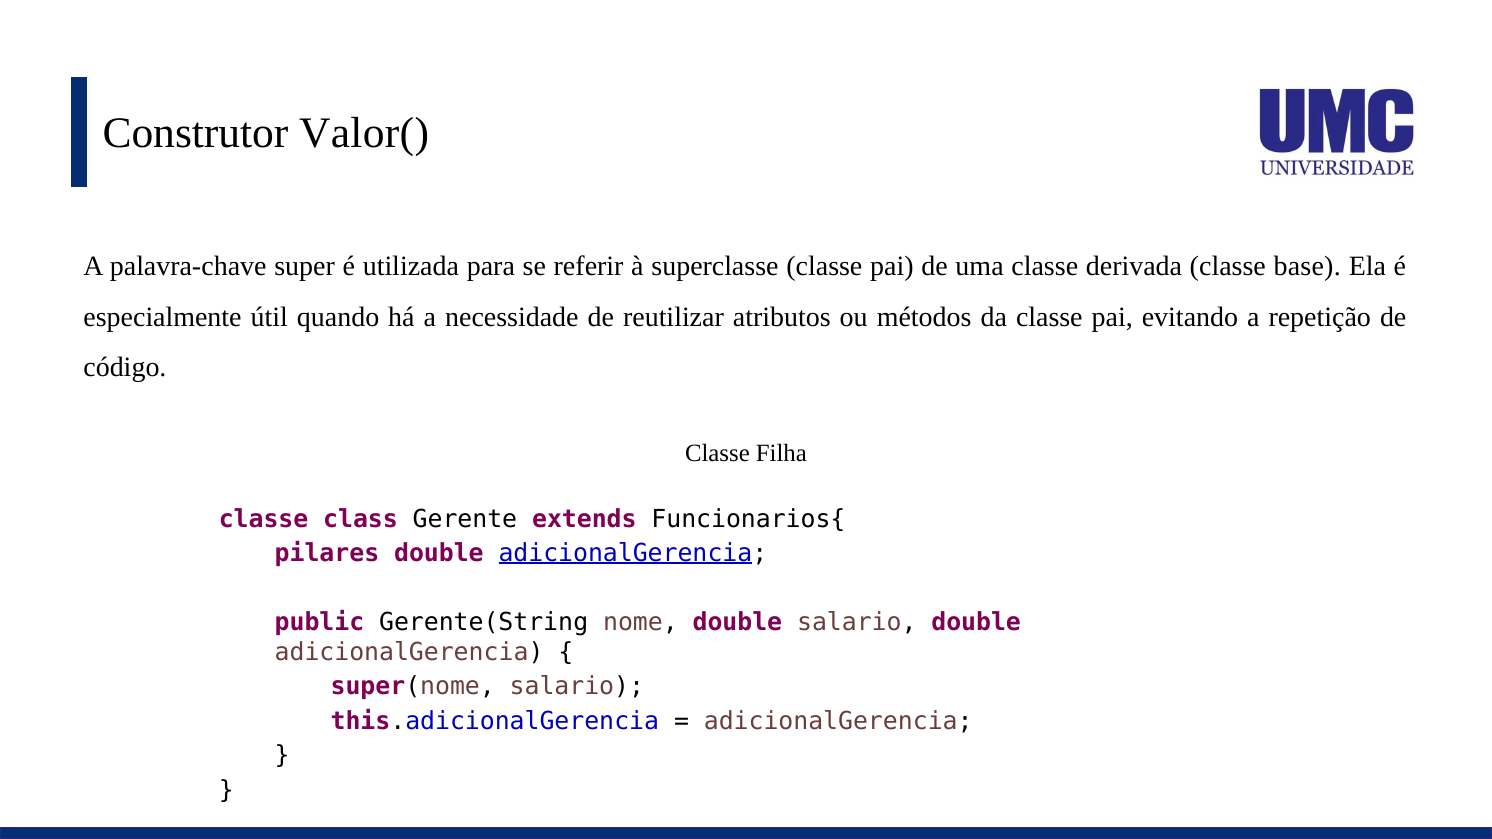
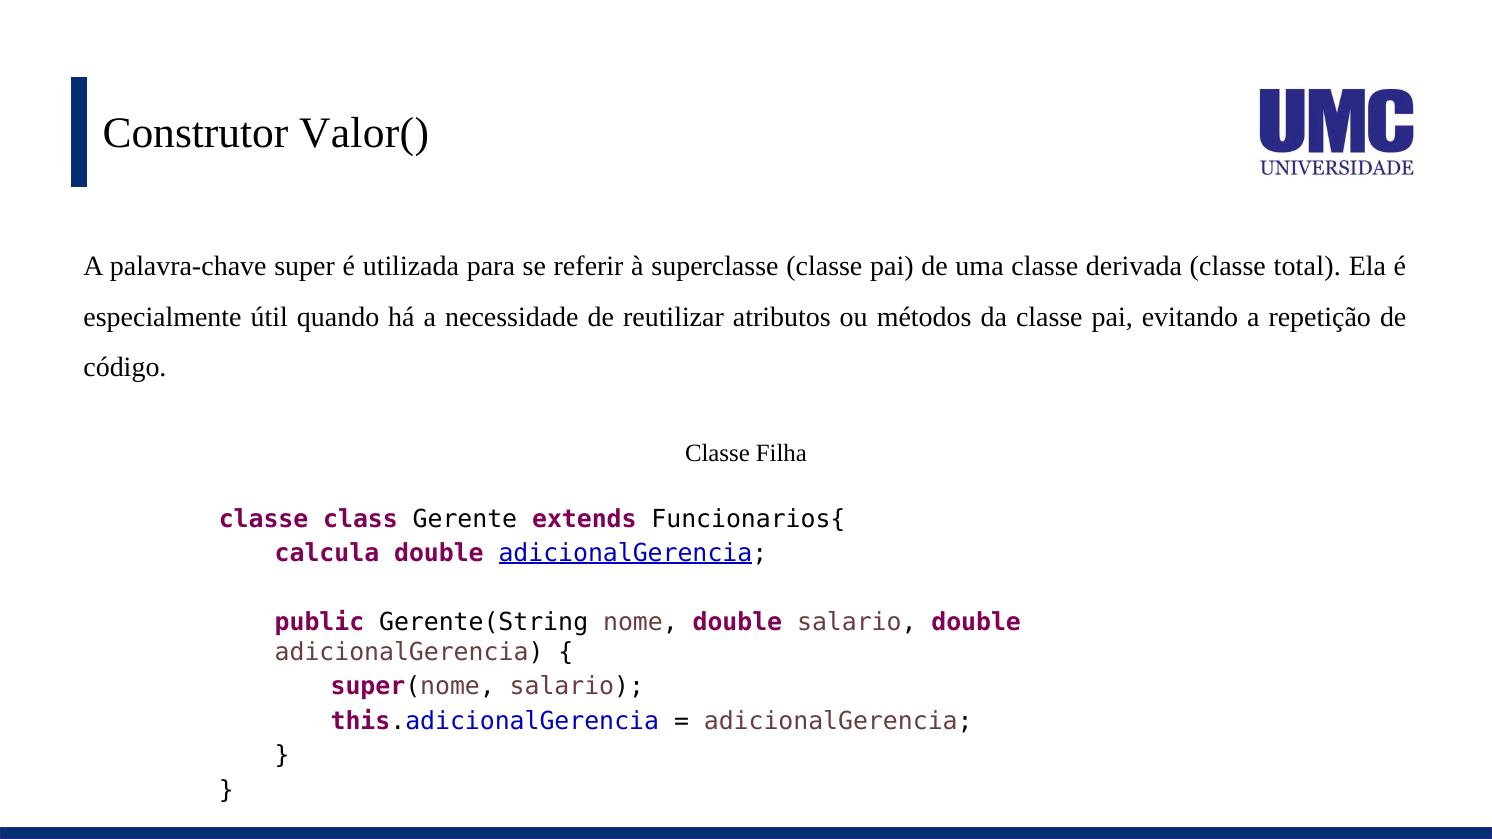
base: base -> total
pilares: pilares -> calcula
